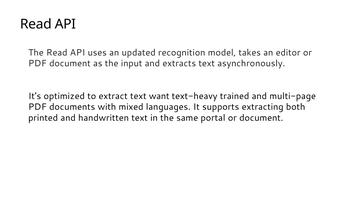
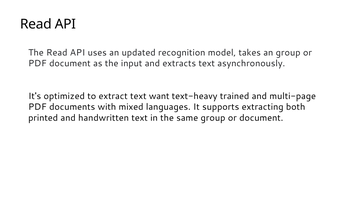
an editor: editor -> group
same portal: portal -> group
